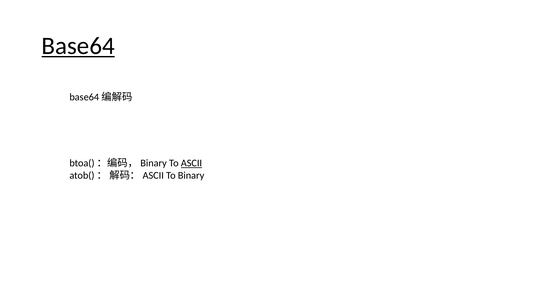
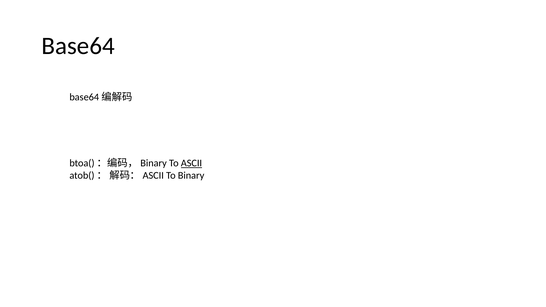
Base64 underline: present -> none
